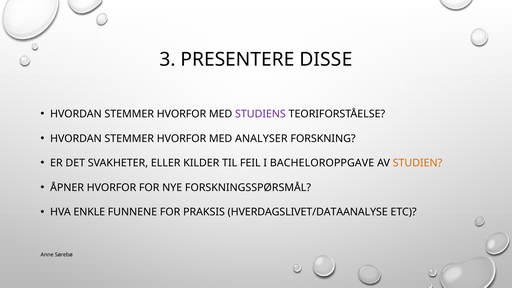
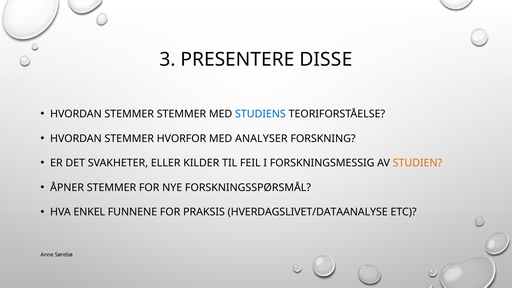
HVORFOR at (181, 114): HVORFOR -> STEMMER
STUDIENS colour: purple -> blue
BACHELOROPPGAVE: BACHELOROPPGAVE -> FORSKNINGSMESSIG
ÅPNER HVORFOR: HVORFOR -> STEMMER
ENKLE: ENKLE -> ENKEL
